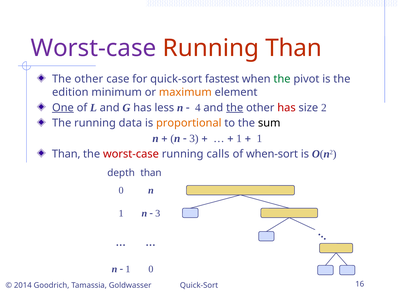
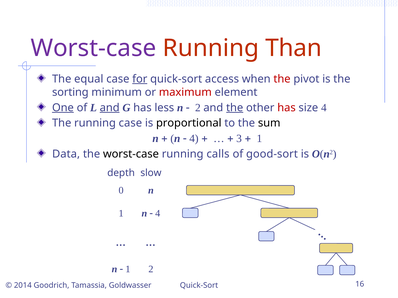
other at (89, 79): other -> equal
for underline: none -> present
fastest: fastest -> access
the at (282, 79) colour: green -> red
edition: edition -> sorting
maximum colour: orange -> red
and at (110, 108) underline: none -> present
4 at (198, 108): 4 -> 2
size 2: 2 -> 4
running data: data -> case
proportional colour: orange -> black
3 at (194, 139): 3 -> 4
1 at (239, 139): 1 -> 3
Than at (66, 154): Than -> Data
worst-case at (131, 154) colour: red -> black
when-sort: when-sort -> good-sort
depth than: than -> slow
3 at (158, 214): 3 -> 4
1 0: 0 -> 2
